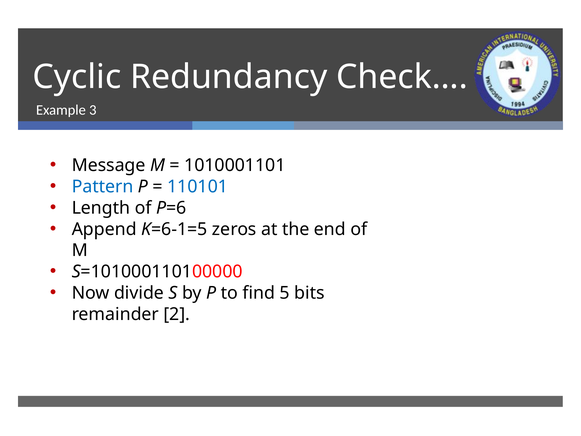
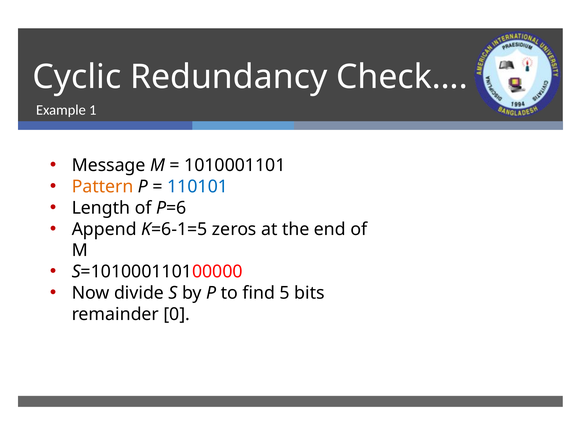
3: 3 -> 1
Pattern colour: blue -> orange
2: 2 -> 0
